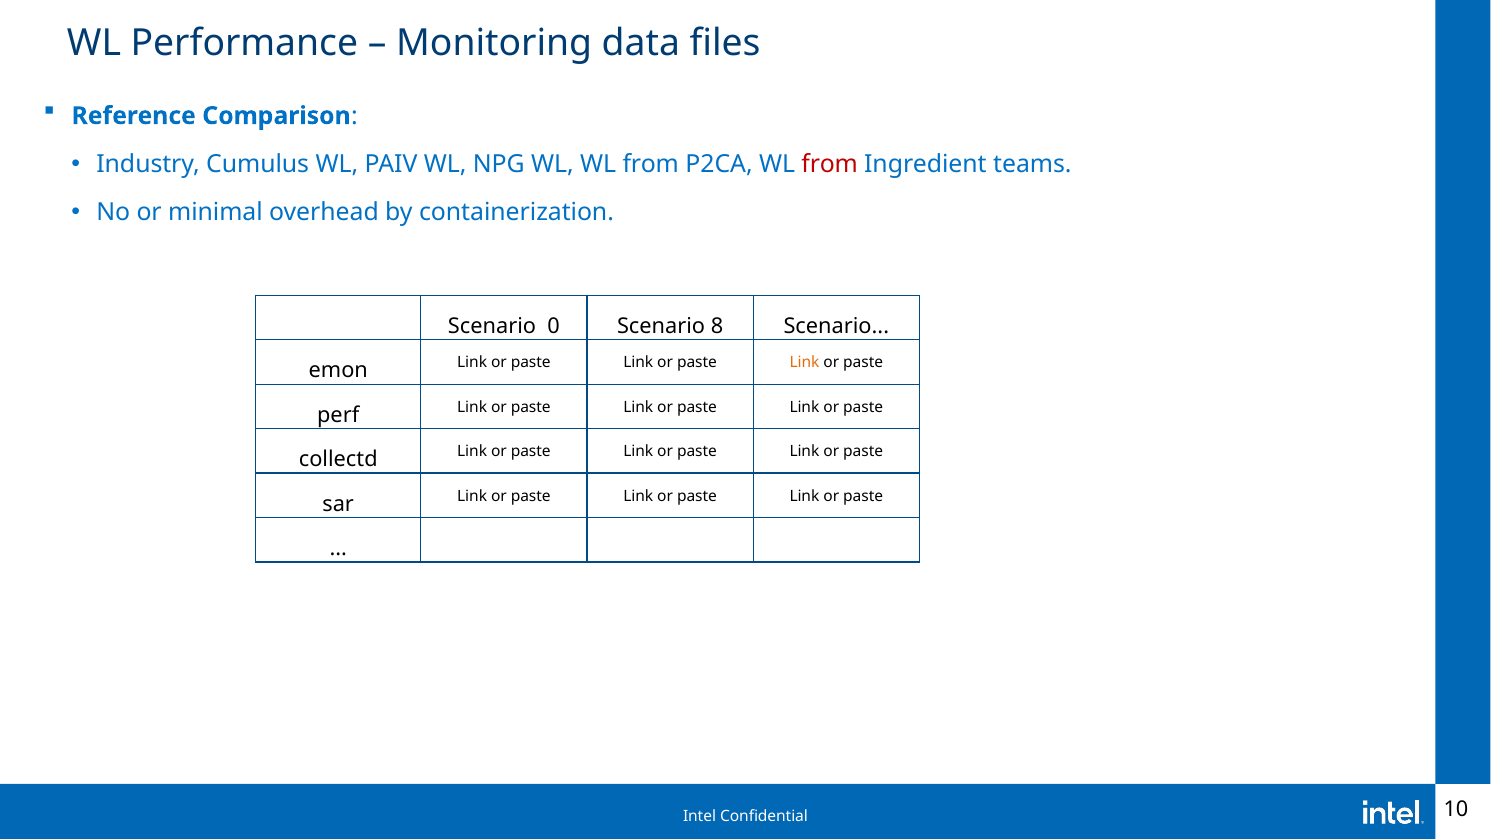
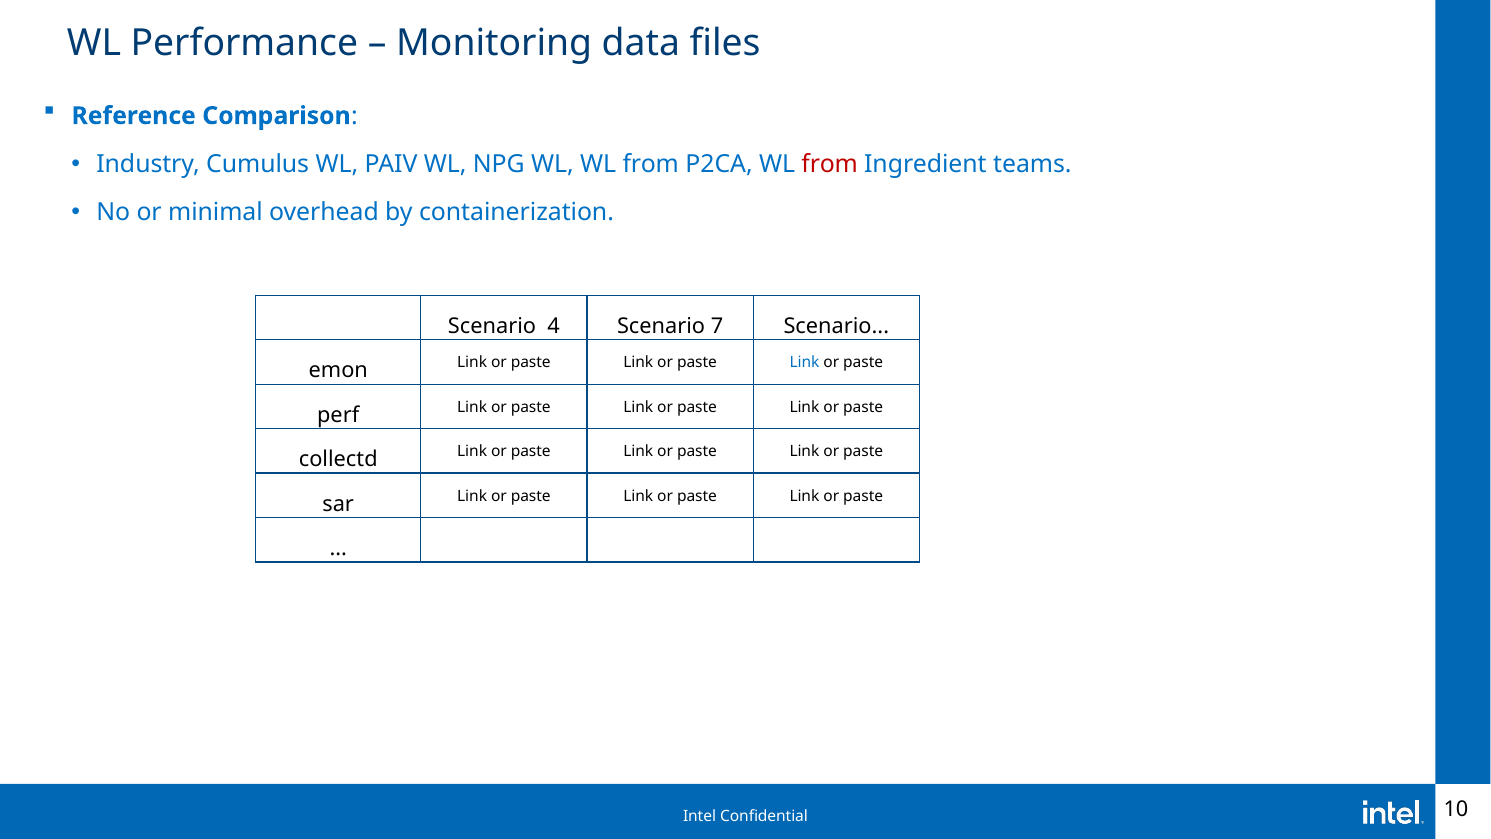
0: 0 -> 4
8: 8 -> 7
Link at (805, 363) colour: orange -> blue
